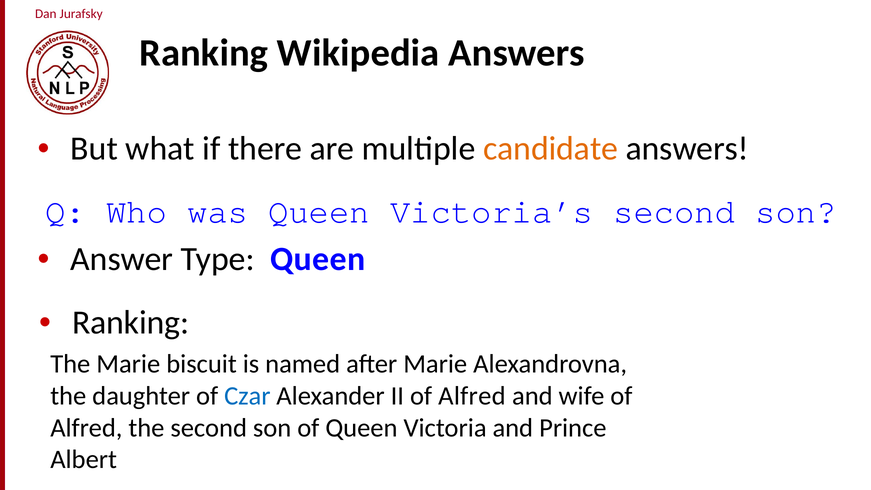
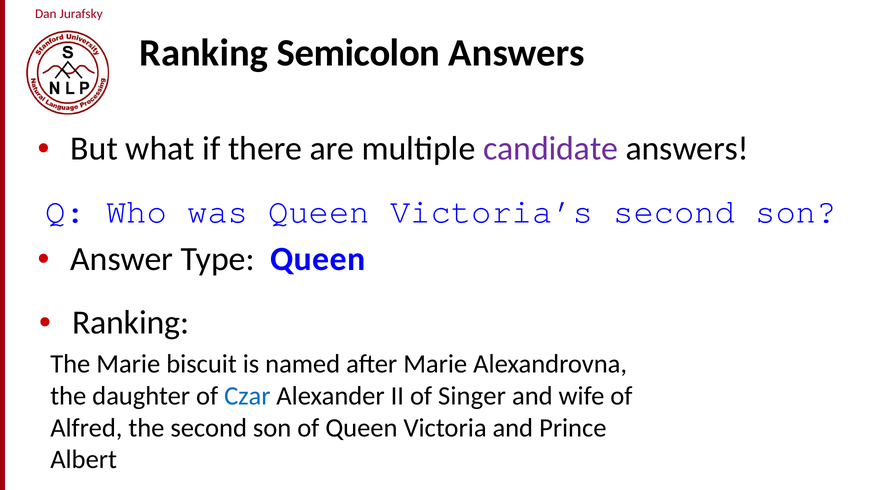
Wikipedia: Wikipedia -> Semicolon
candidate colour: orange -> purple
II of Alfred: Alfred -> Singer
